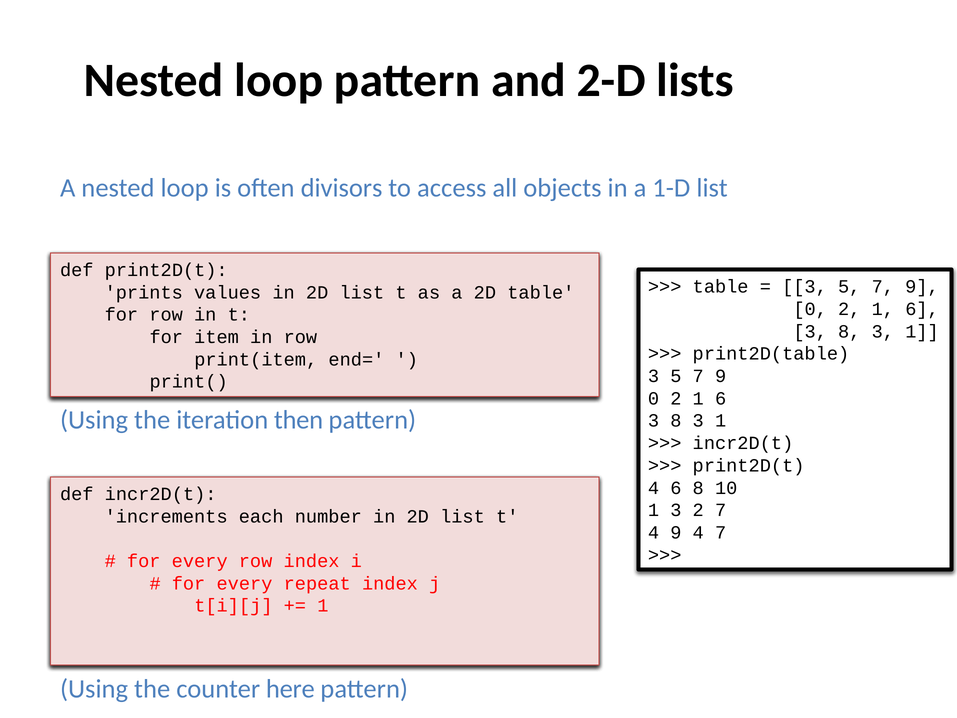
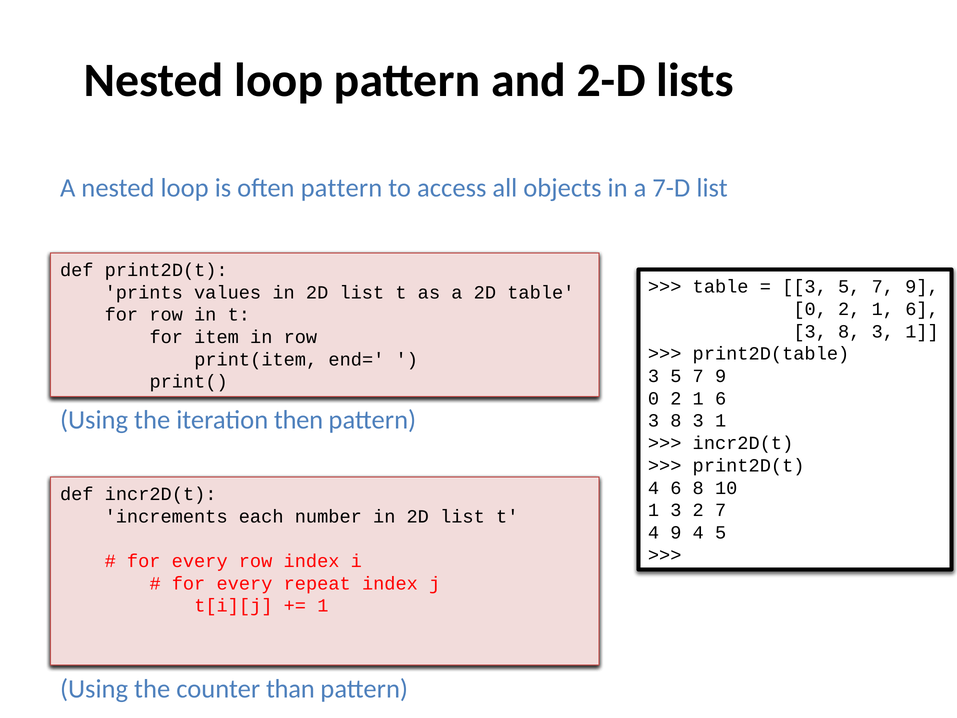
often divisors: divisors -> pattern
1-D: 1-D -> 7-D
4 7: 7 -> 5
here: here -> than
